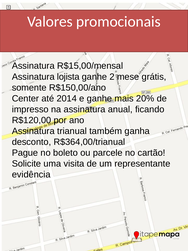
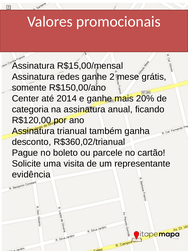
lojista: lojista -> redes
impresso: impresso -> categoria
R$364,00/trianual: R$364,00/trianual -> R$360,02/trianual
